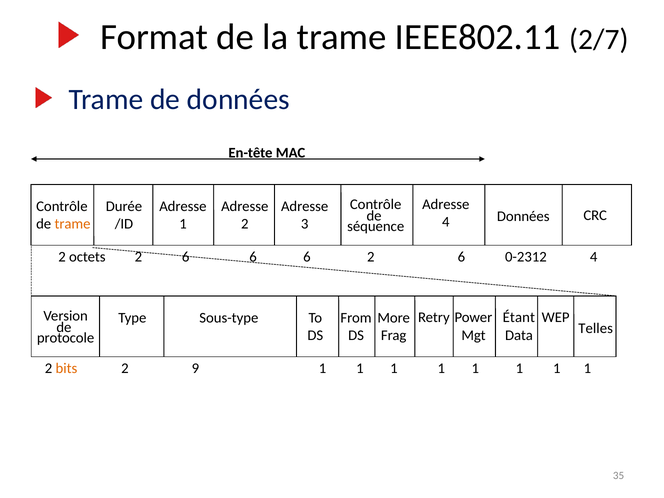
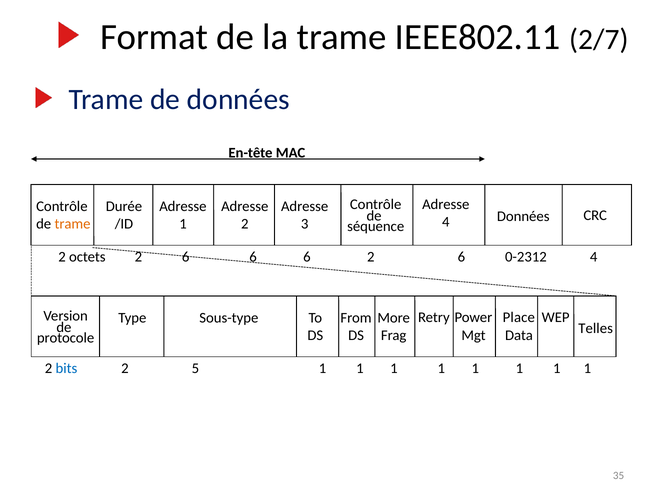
Étant: Étant -> Place
bits colour: orange -> blue
9: 9 -> 5
